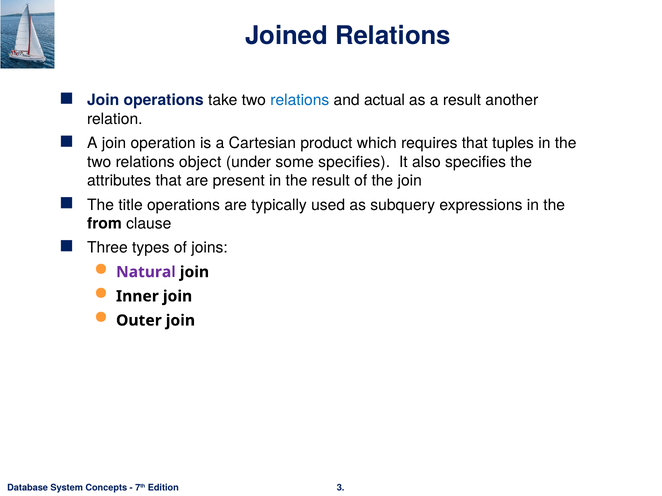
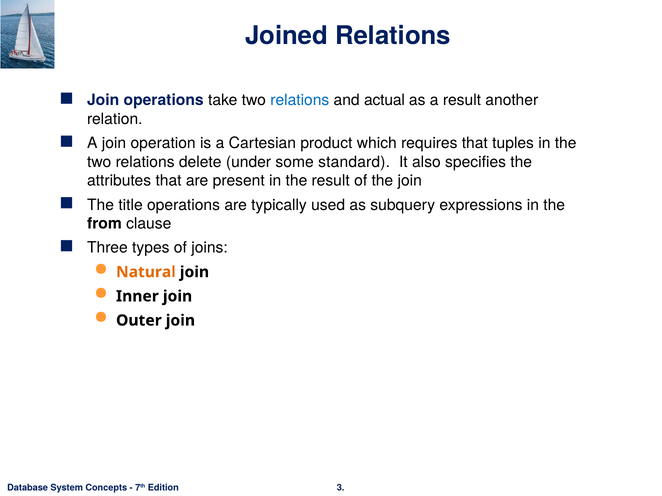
object: object -> delete
some specifies: specifies -> standard
Natural colour: purple -> orange
